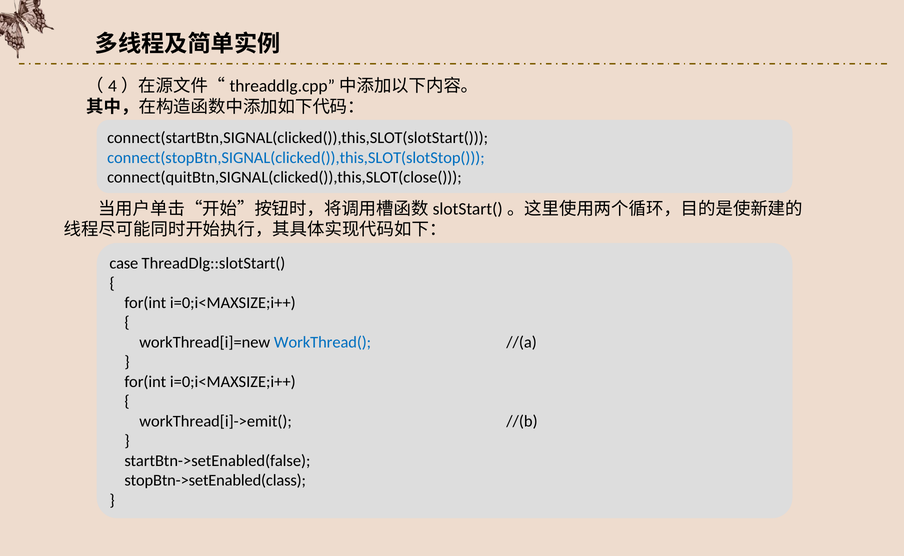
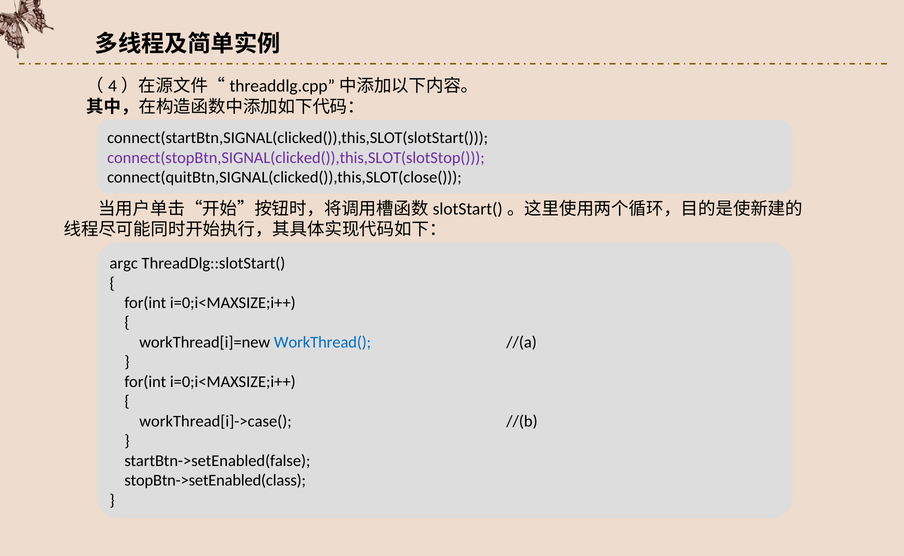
connect(stopBtn,SIGNAL(clicked()),this,SLOT(slotStop( colour: blue -> purple
case: case -> argc
workThread[i]->emit(: workThread[i]->emit( -> workThread[i]->case(
